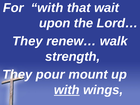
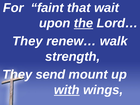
For with: with -> faint
the underline: none -> present
pour: pour -> send
